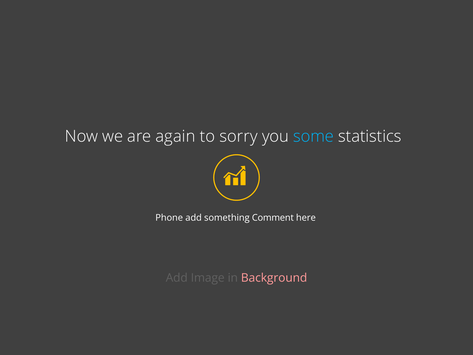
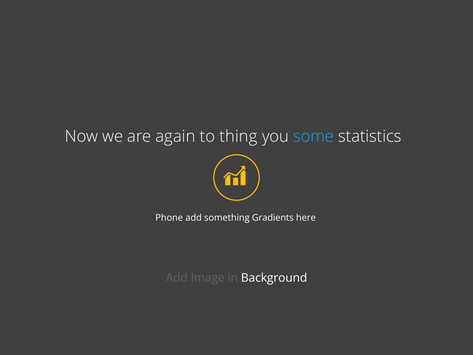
sorry: sorry -> thing
Comment: Comment -> Gradients
Background colour: pink -> white
